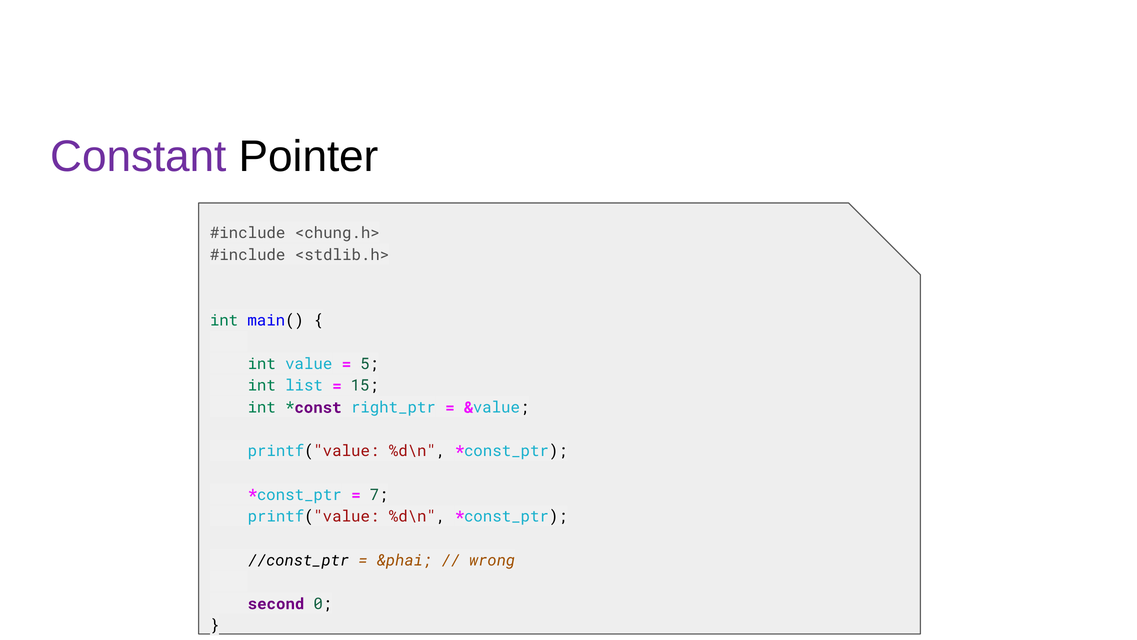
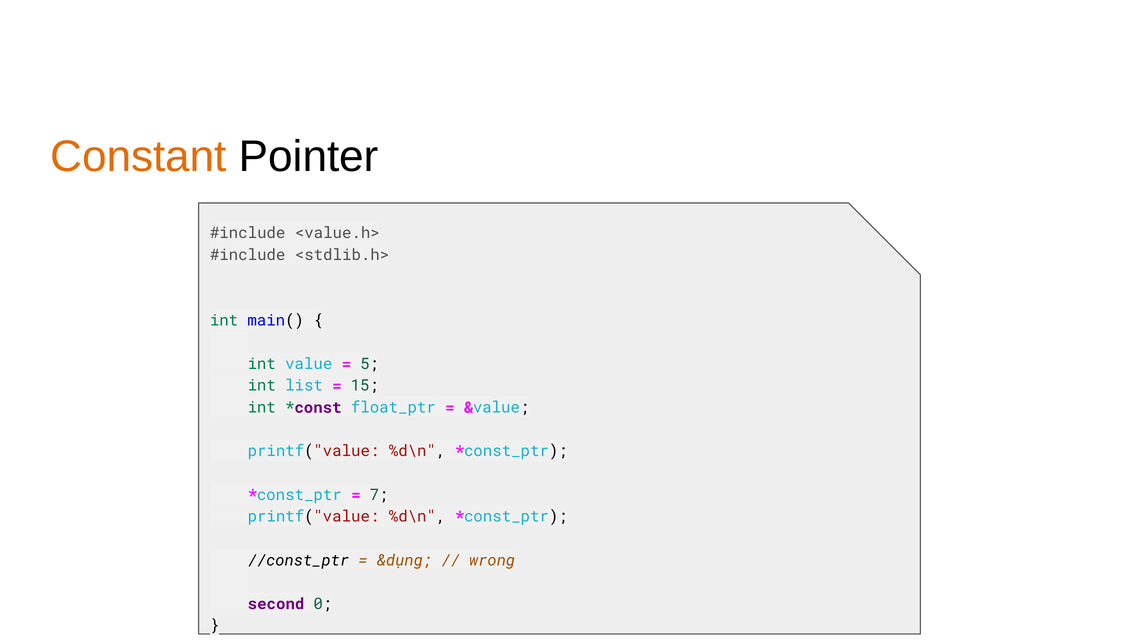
Constant colour: purple -> orange
<chung.h>: <chung.h> -> <value.h>
right_ptr: right_ptr -> float_ptr
&phai: &phai -> &dụng
